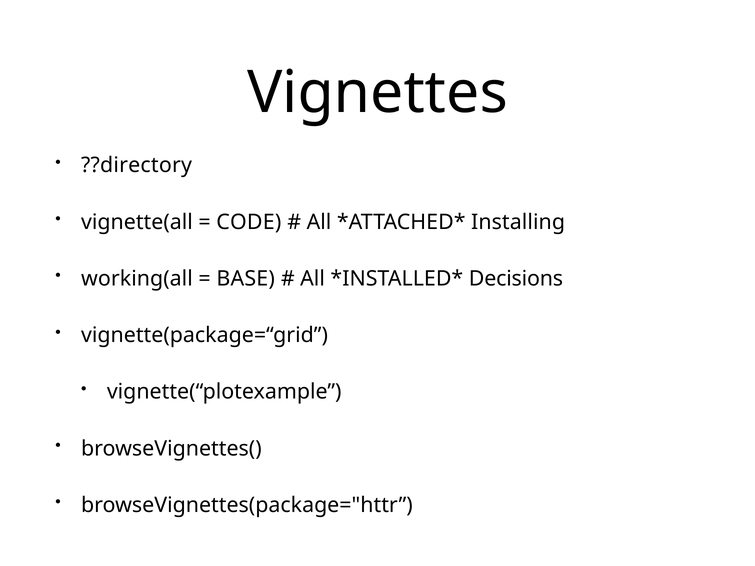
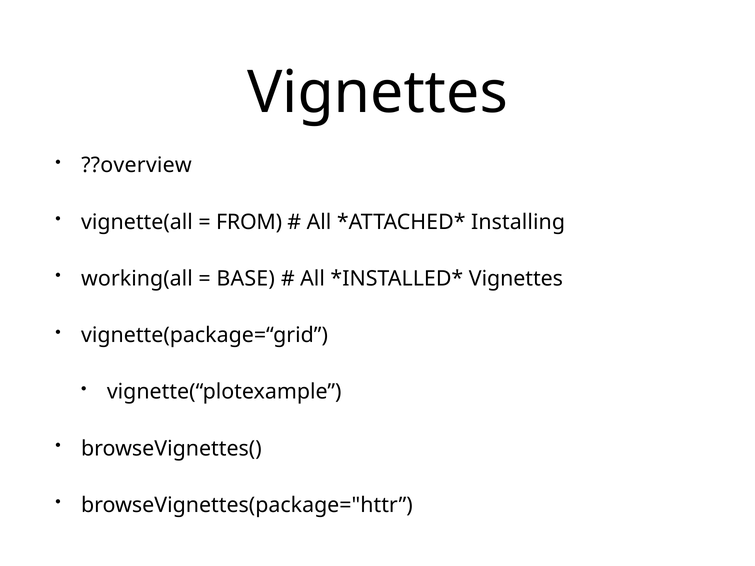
??directory: ??directory -> ??overview
CODE: CODE -> FROM
Decisions at (516, 279): Decisions -> Vignettes
